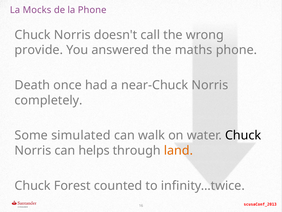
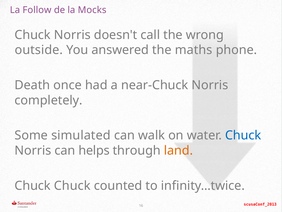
Mocks: Mocks -> Follow
la Phone: Phone -> Mocks
provide: provide -> outside
Chuck at (243, 135) colour: black -> blue
Chuck Forest: Forest -> Chuck
